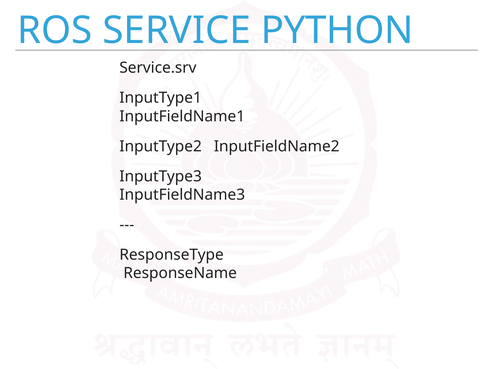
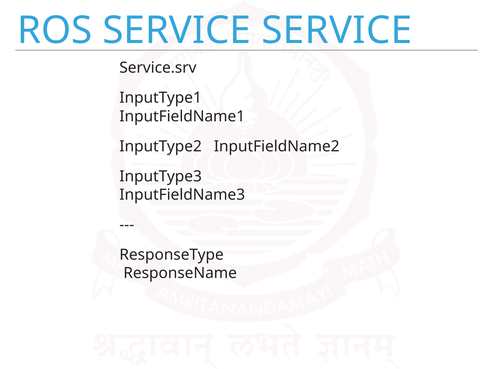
SERVICE PYTHON: PYTHON -> SERVICE
